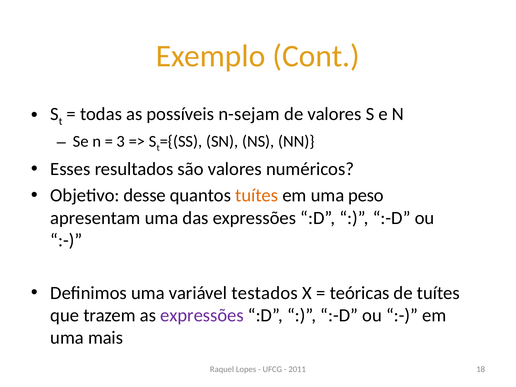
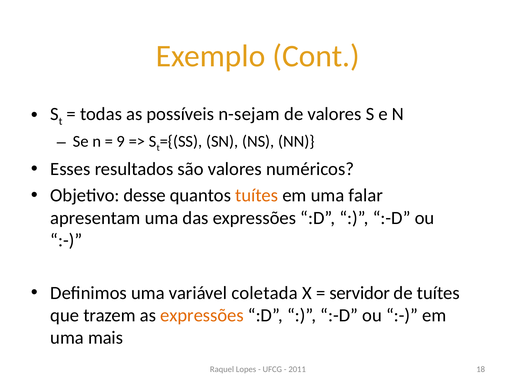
3: 3 -> 9
peso: peso -> falar
testados: testados -> coletada
teóricas: teóricas -> servidor
expressões at (202, 315) colour: purple -> orange
